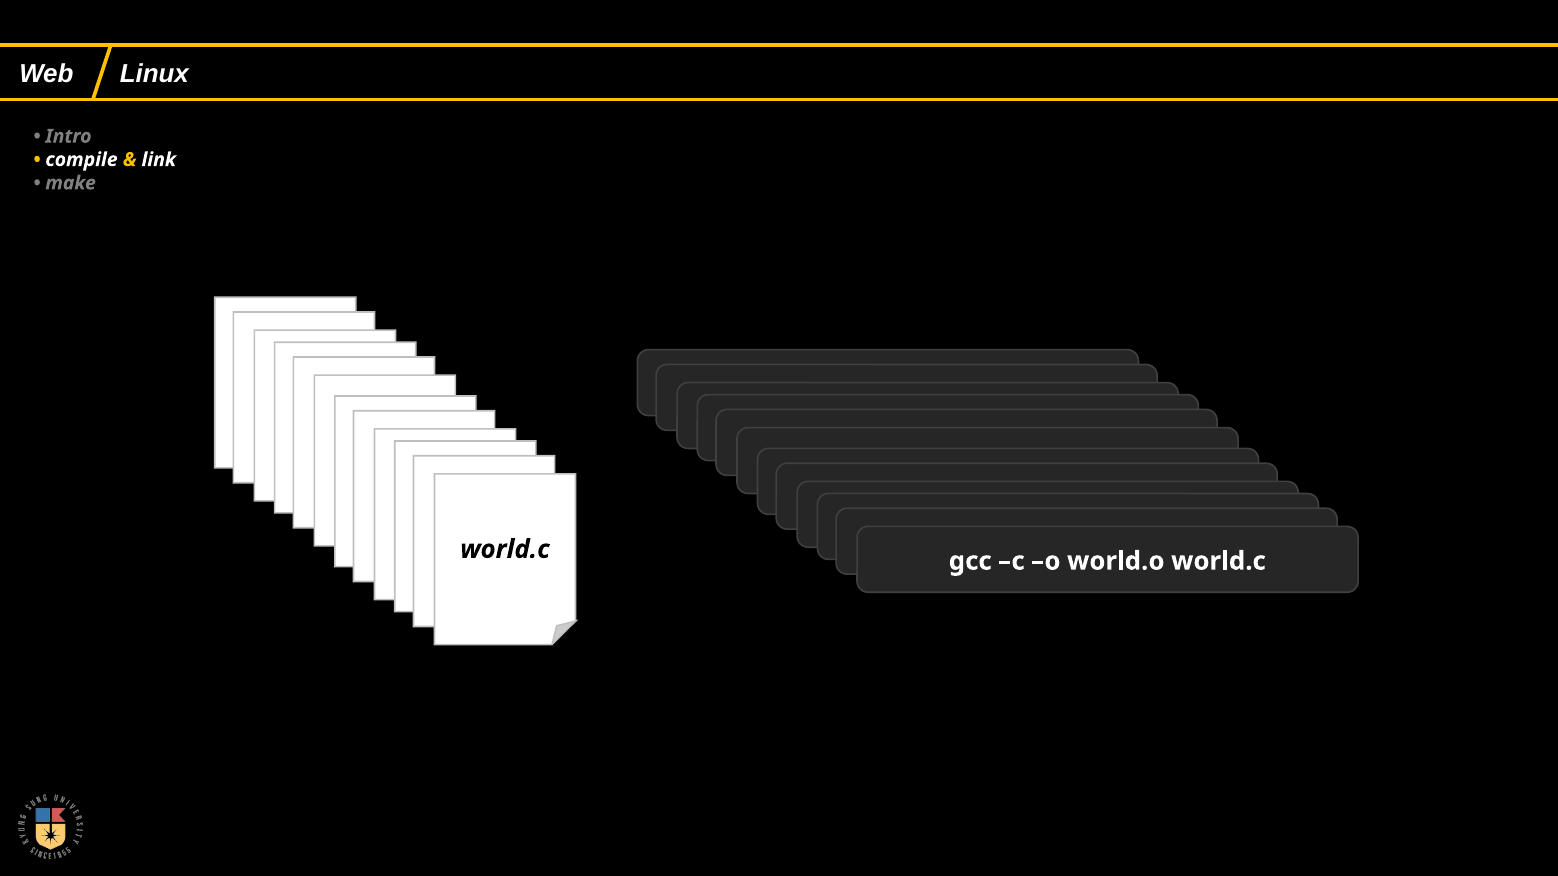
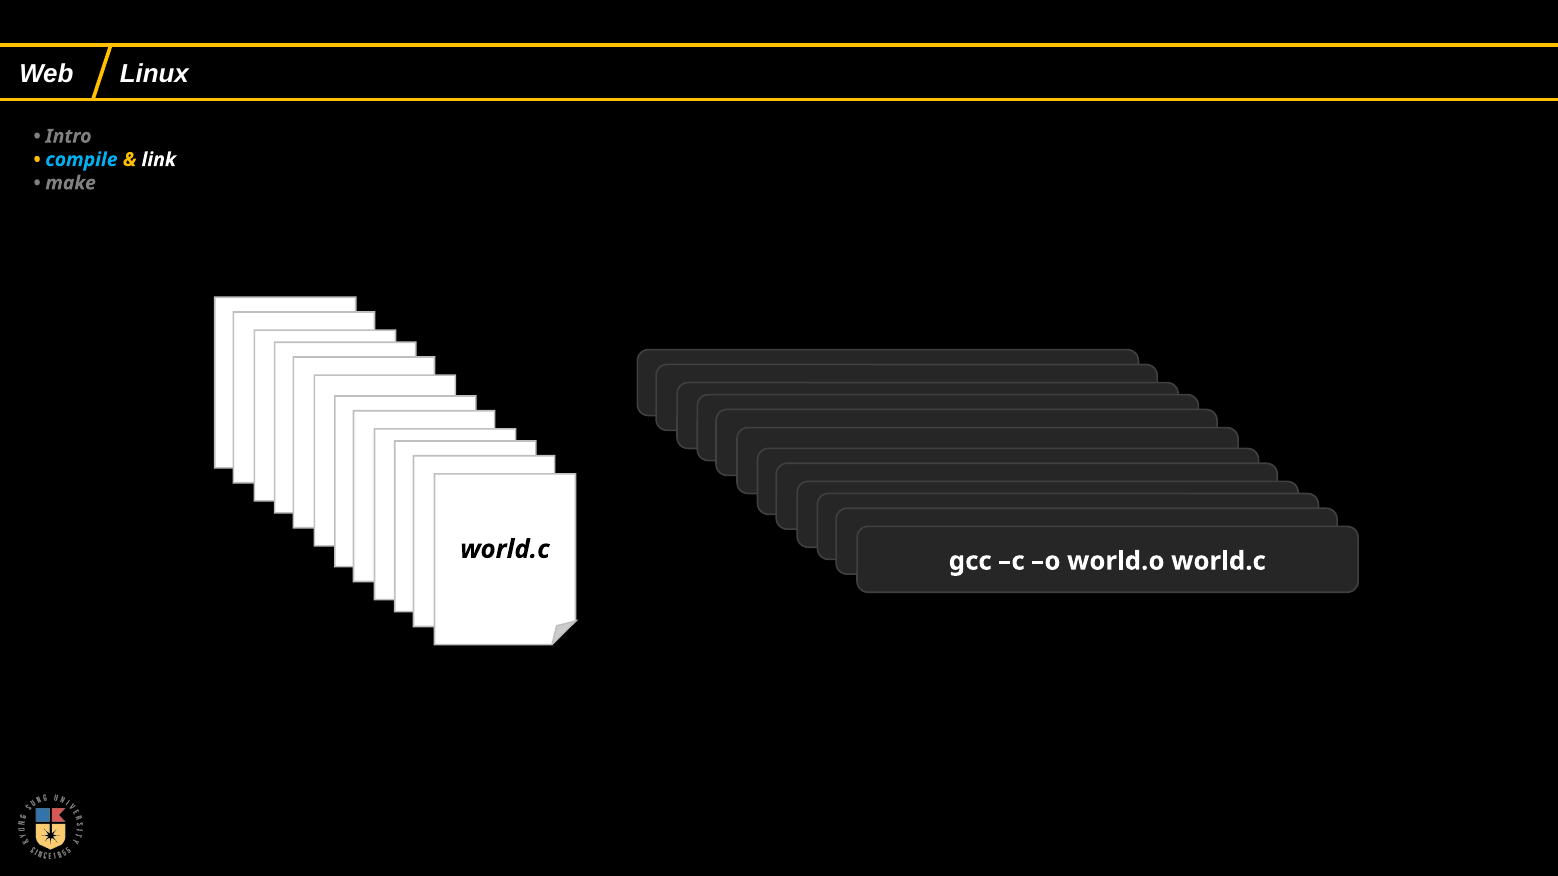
compile colour: white -> light blue
